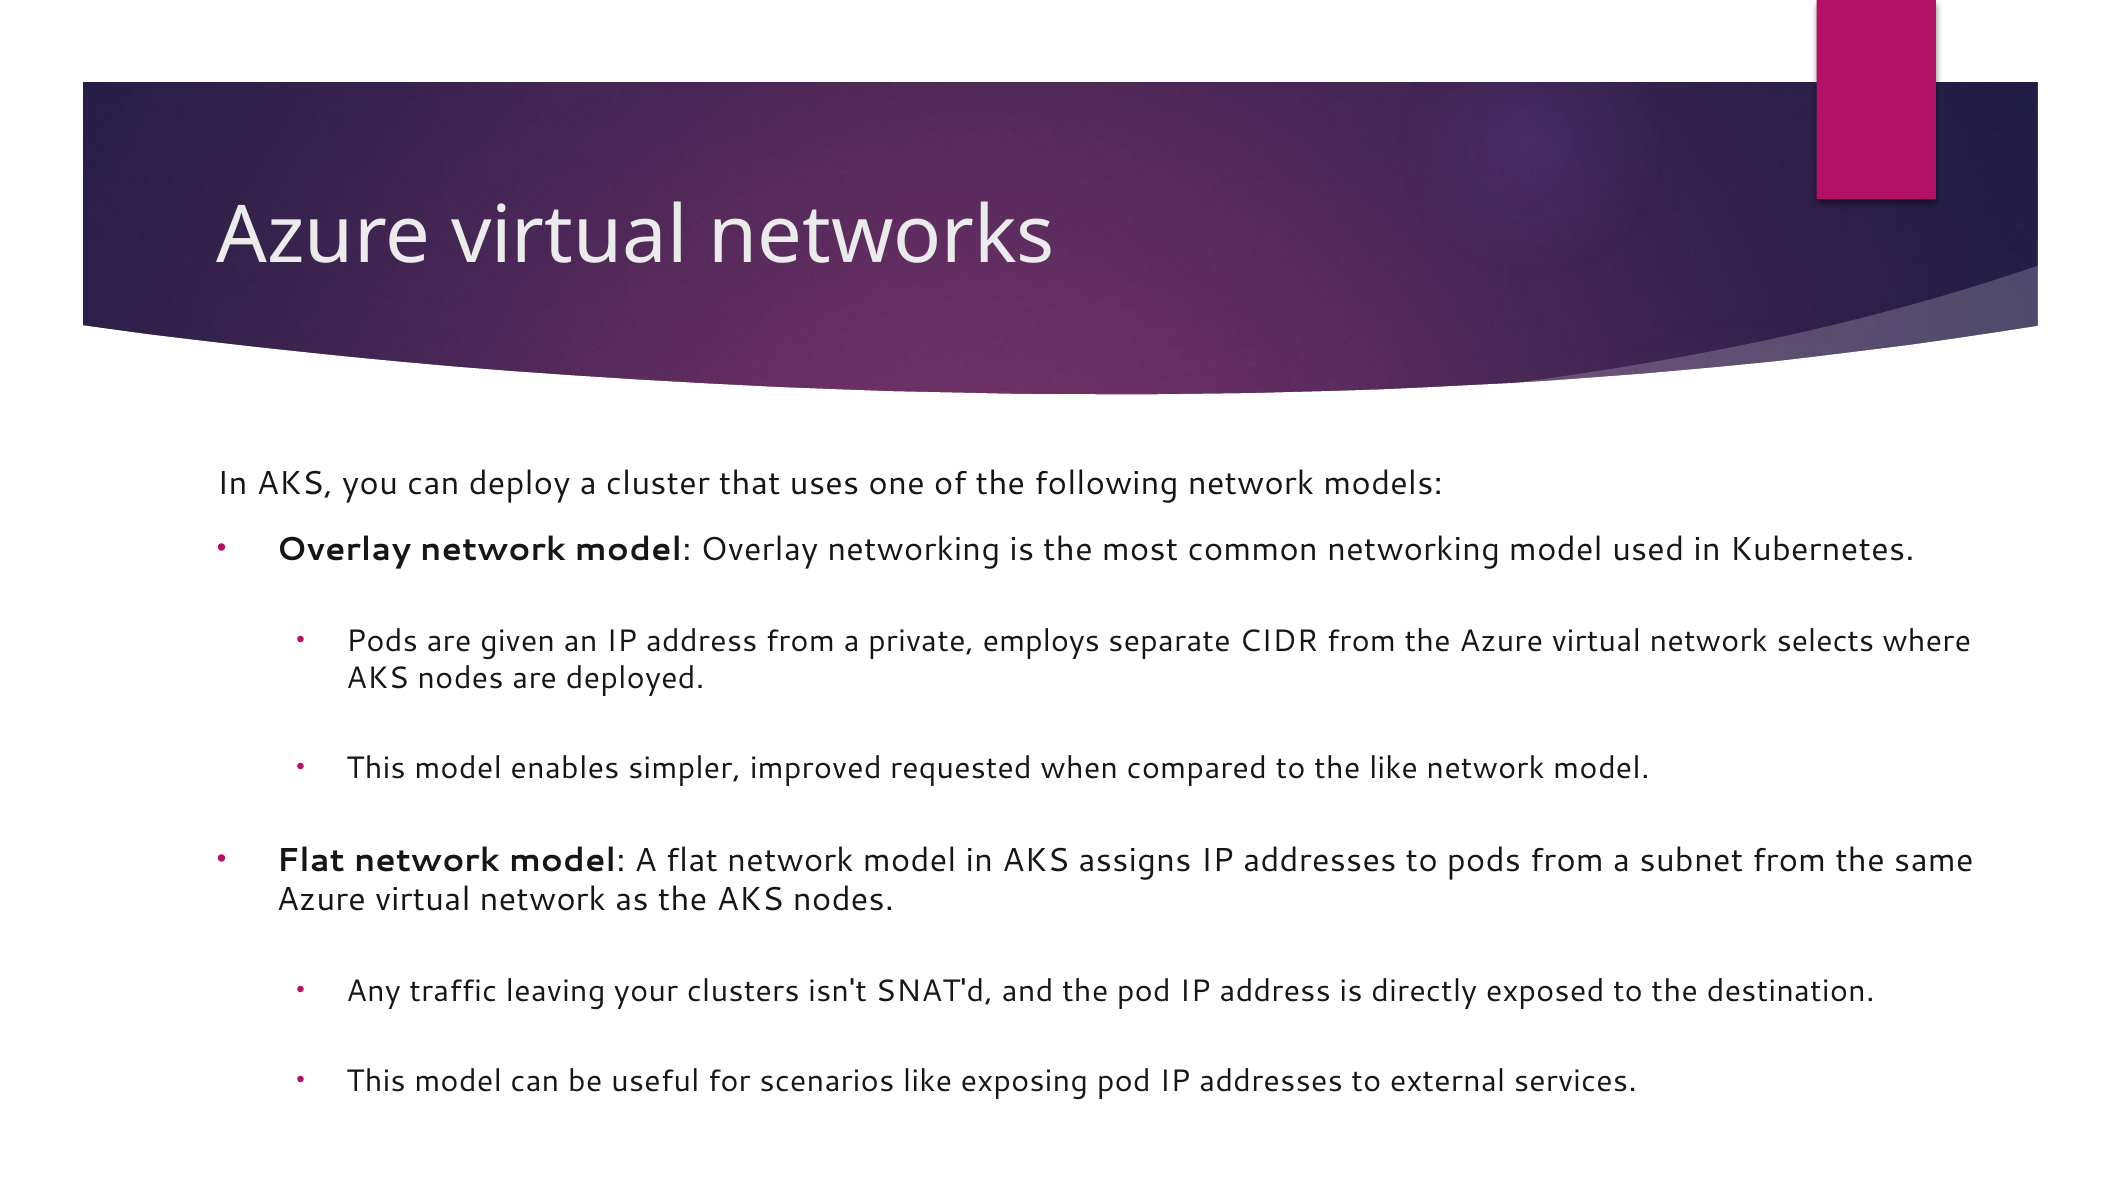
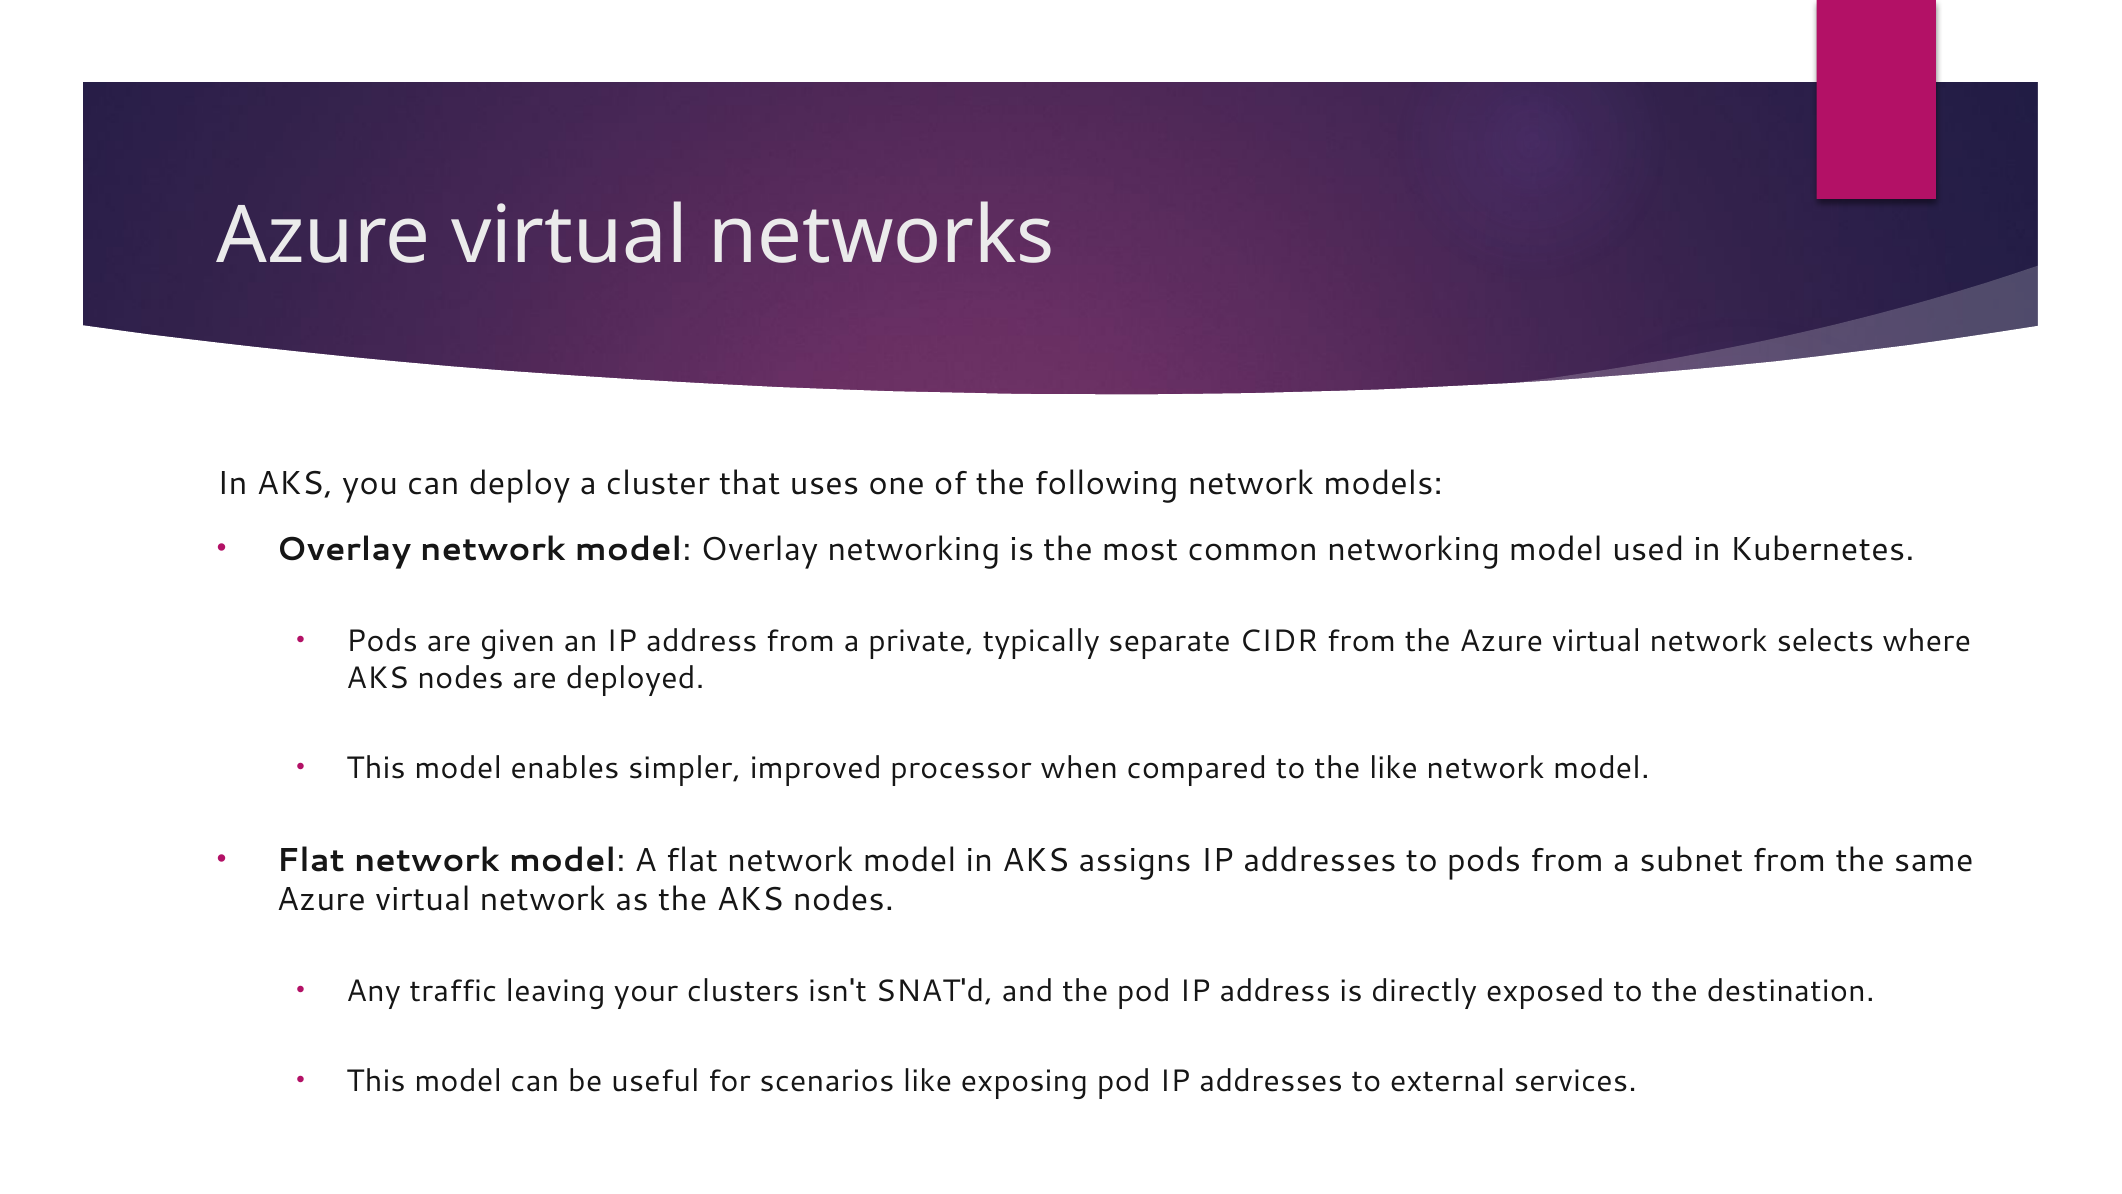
employs: employs -> typically
requested: requested -> processor
